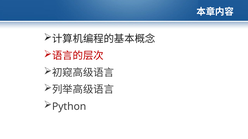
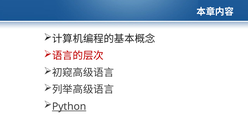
Python underline: none -> present
